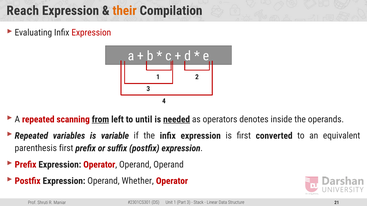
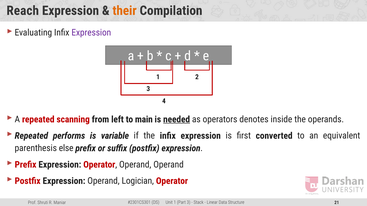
Expression at (91, 33) colour: red -> purple
from underline: present -> none
until: until -> main
variables: variables -> performs
parenthesis first: first -> else
Whether: Whether -> Logician
